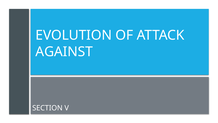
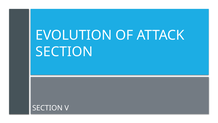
AGAINST at (64, 52): AGAINST -> SECTION
